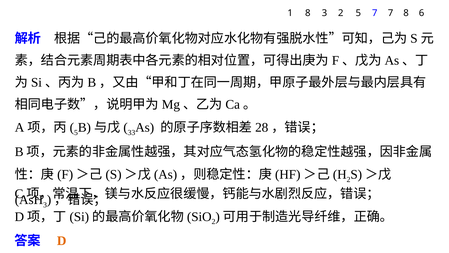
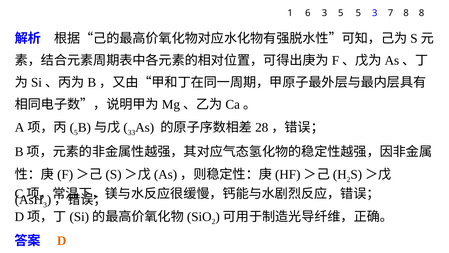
1 8: 8 -> 6
3 2: 2 -> 5
5 7: 7 -> 3
8 6: 6 -> 8
